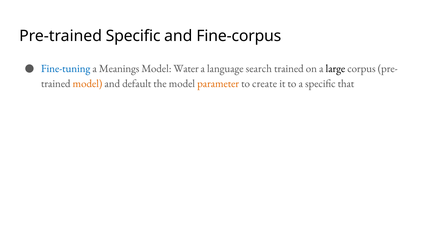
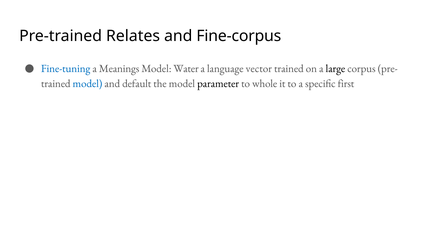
Pre-trained Specific: Specific -> Relates
search: search -> vector
model at (87, 84) colour: orange -> blue
parameter colour: orange -> black
create: create -> whole
that: that -> first
